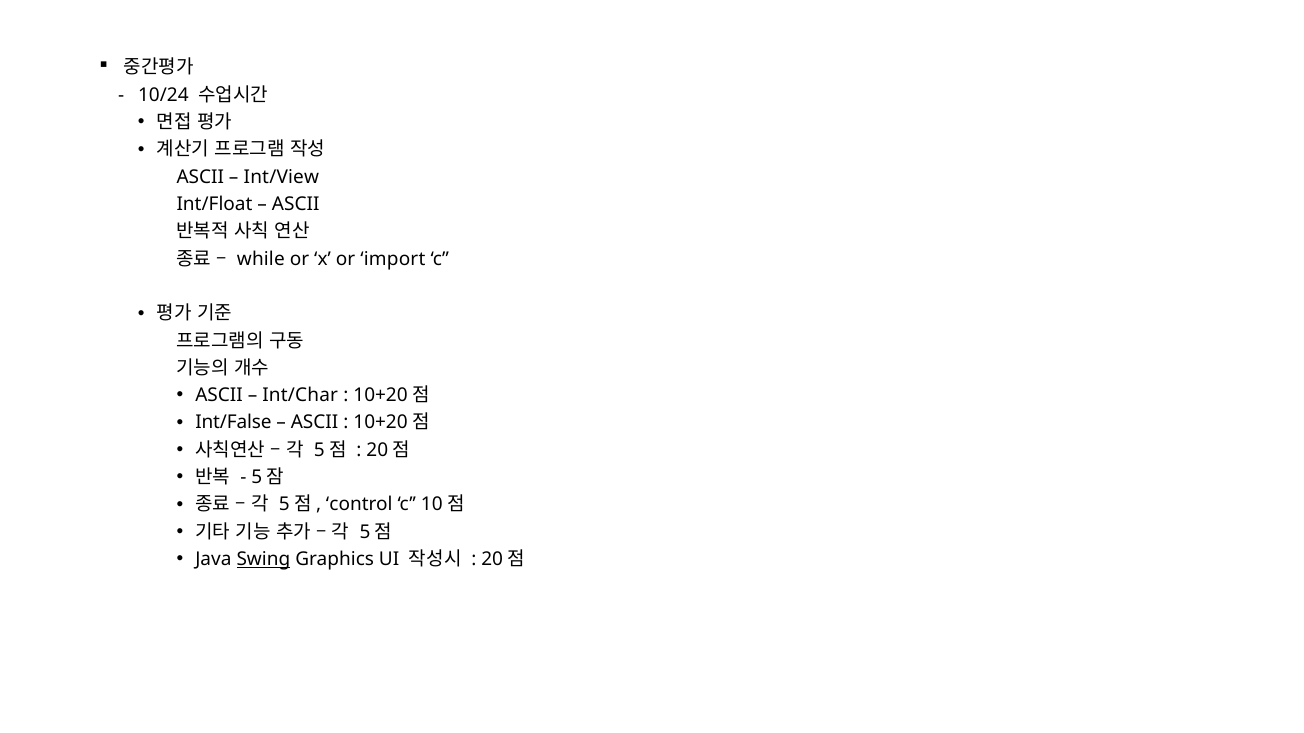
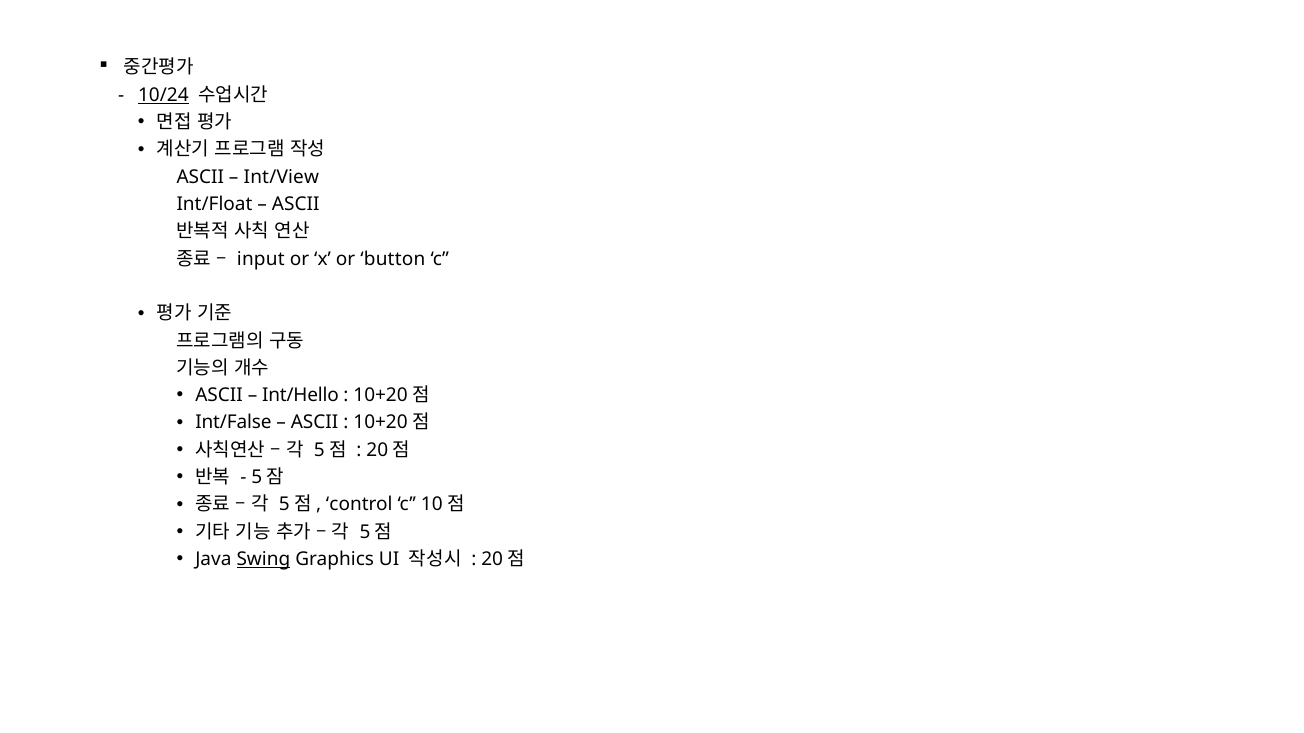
10/24 underline: none -> present
while: while -> input
import: import -> button
Int/Char: Int/Char -> Int/Hello
